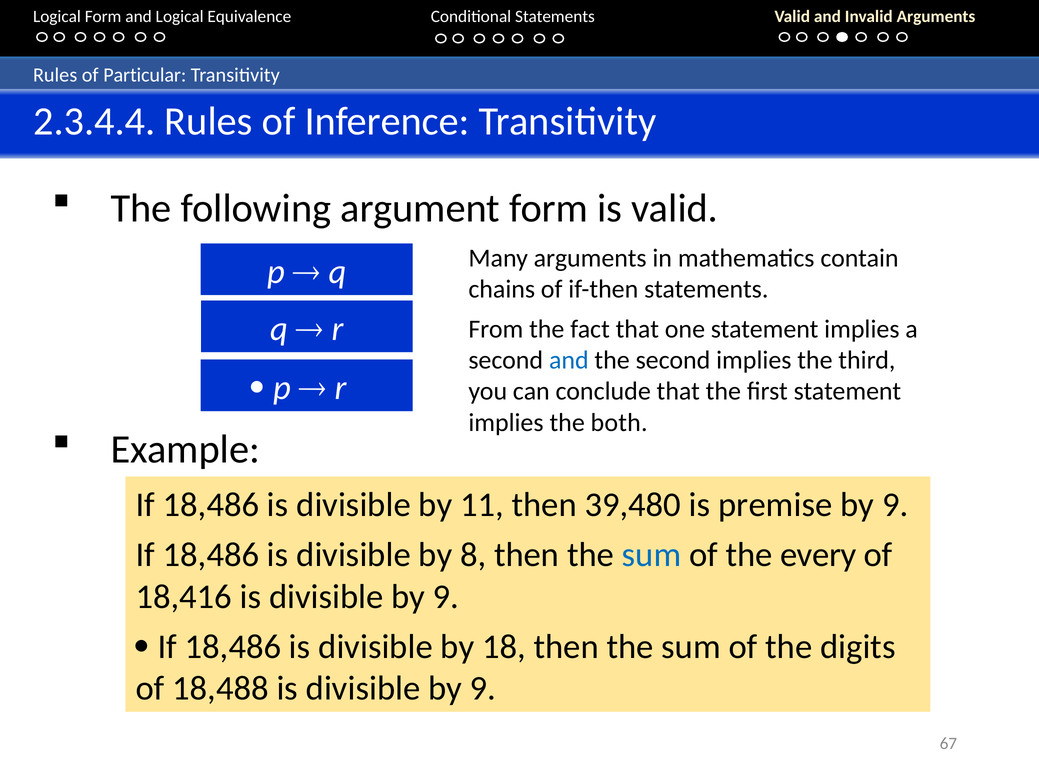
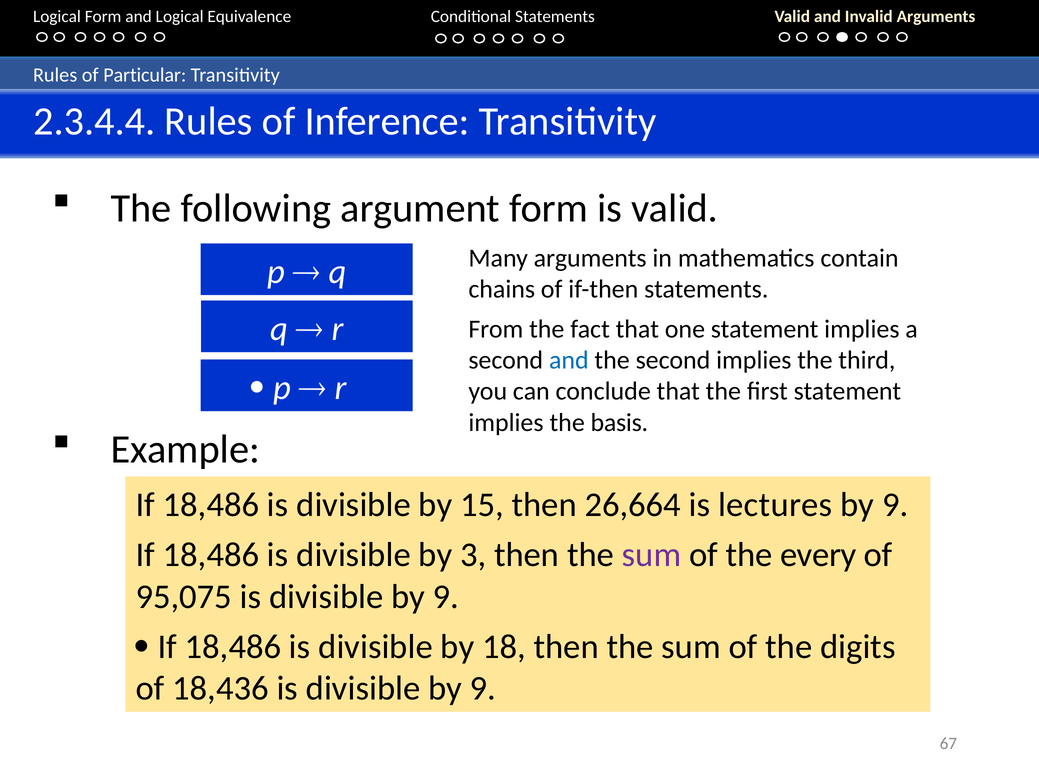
both: both -> basis
11: 11 -> 15
39,480: 39,480 -> 26,664
premise: premise -> lectures
8: 8 -> 3
sum at (651, 555) colour: blue -> purple
18,416: 18,416 -> 95,075
18,488: 18,488 -> 18,436
